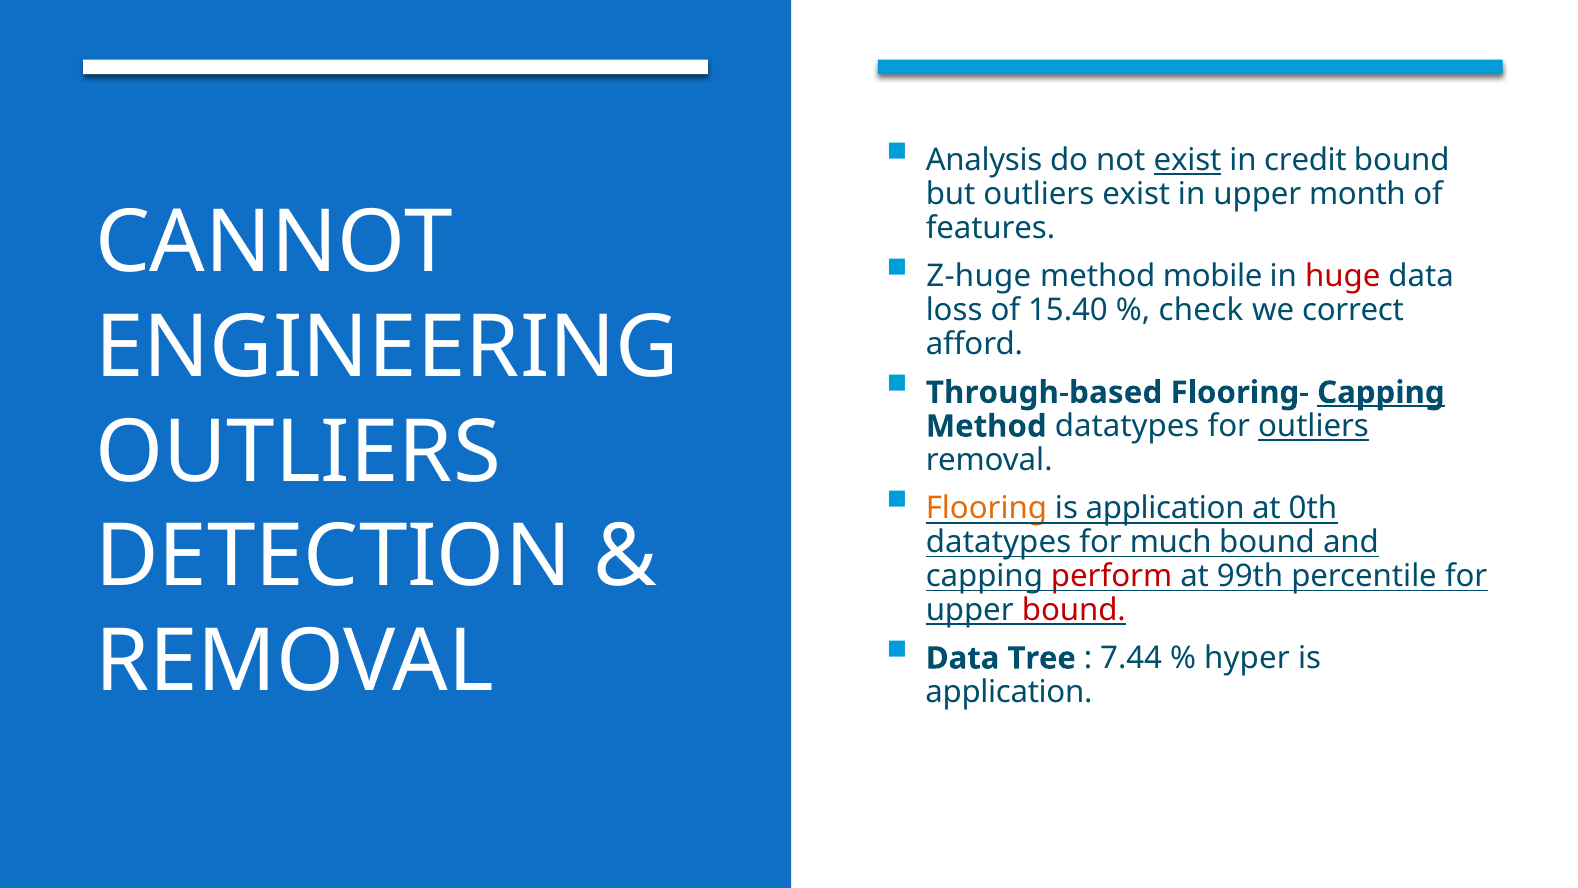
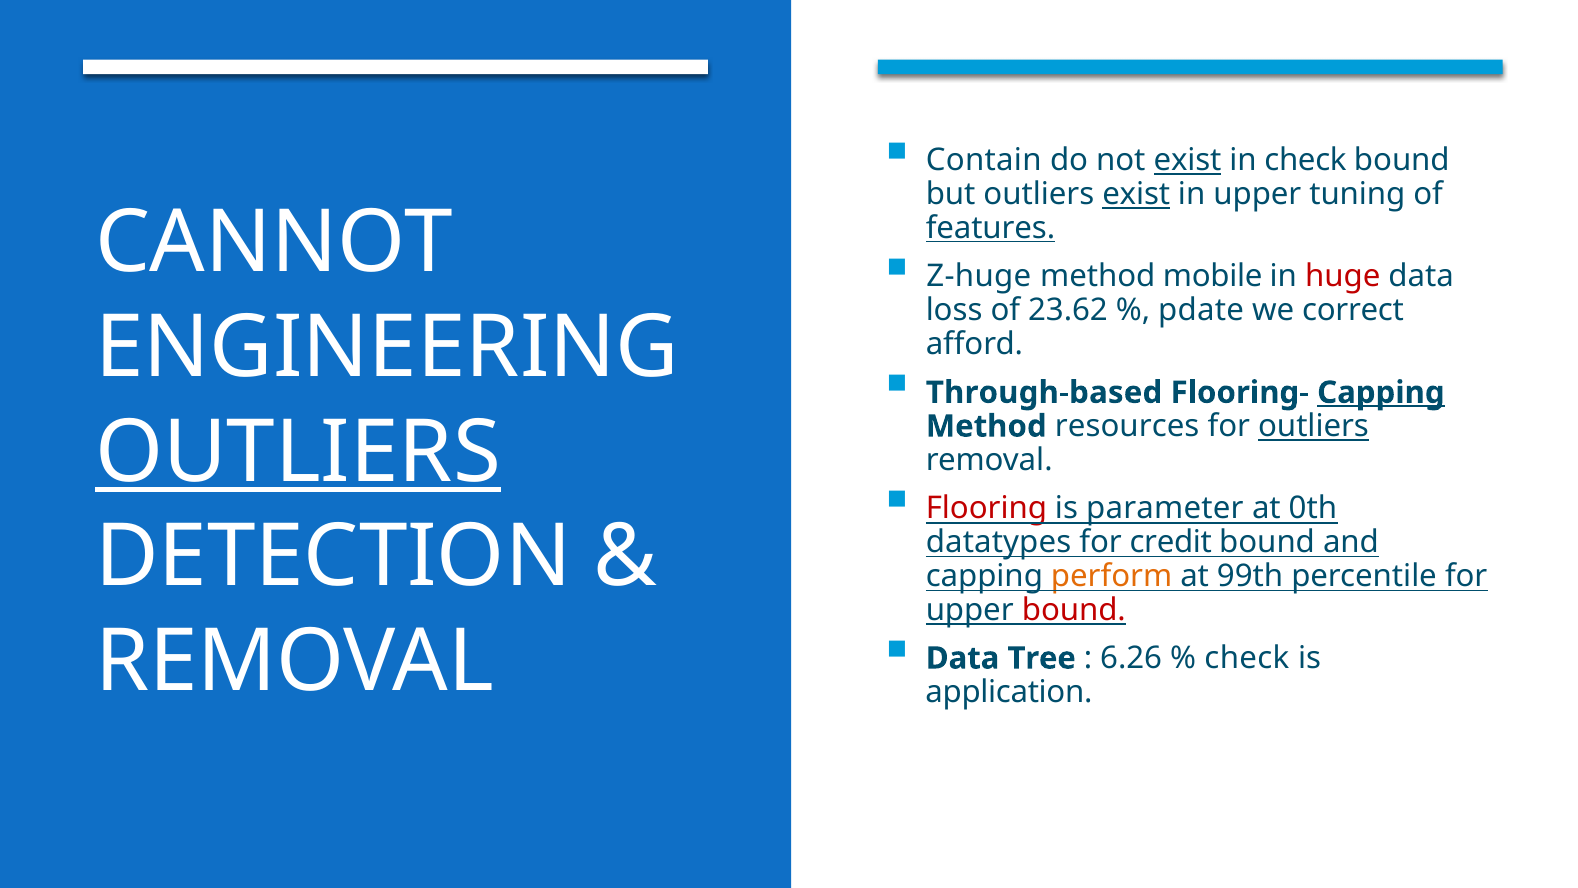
Analysis: Analysis -> Contain
in credit: credit -> check
exist at (1136, 194) underline: none -> present
month: month -> tuning
features underline: none -> present
15.40: 15.40 -> 23.62
check: check -> pdate
Method datatypes: datatypes -> resources
OUTLIERS at (298, 452) underline: none -> present
Flooring colour: orange -> red
application at (1165, 508): application -> parameter
much: much -> credit
perform colour: red -> orange
7.44: 7.44 -> 6.26
hyper at (1247, 658): hyper -> check
